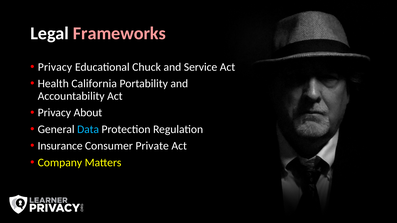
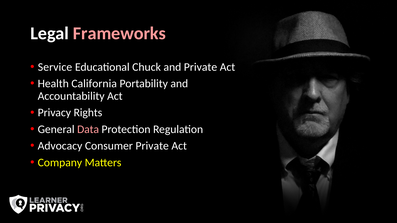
Privacy at (55, 67): Privacy -> Service
and Service: Service -> Private
About: About -> Rights
Data colour: light blue -> pink
Insurance: Insurance -> Advocacy
